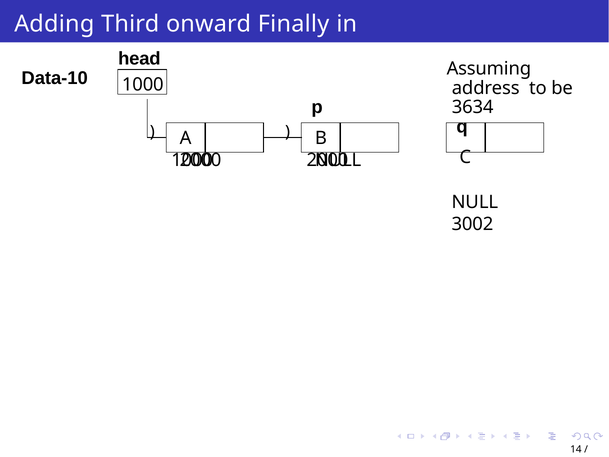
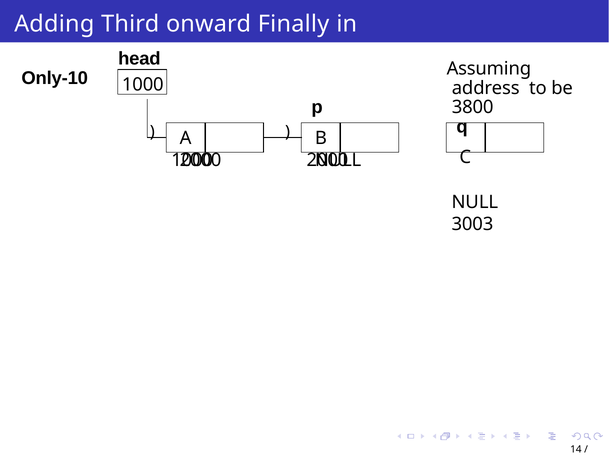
Data-10: Data-10 -> Only-10
3634: 3634 -> 3800
3002: 3002 -> 3003
